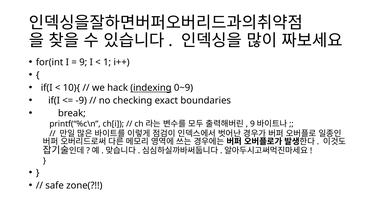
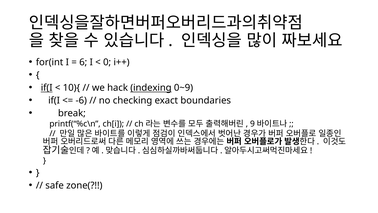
9 at (83, 62): 9 -> 6
1: 1 -> 0
if(I at (47, 88) underline: none -> present
-9: -9 -> -6
